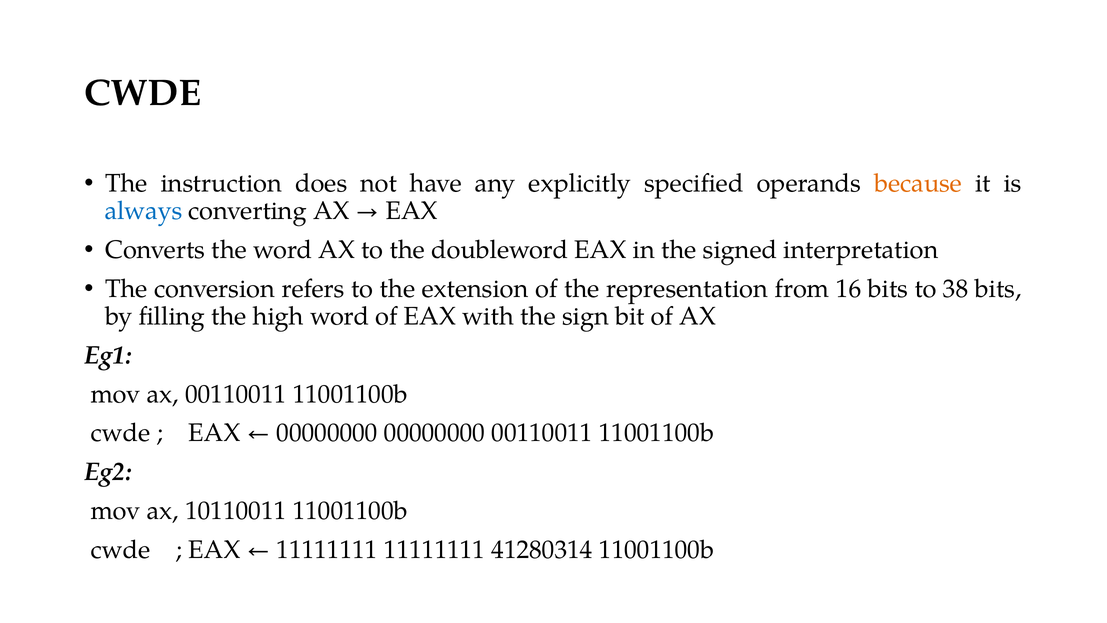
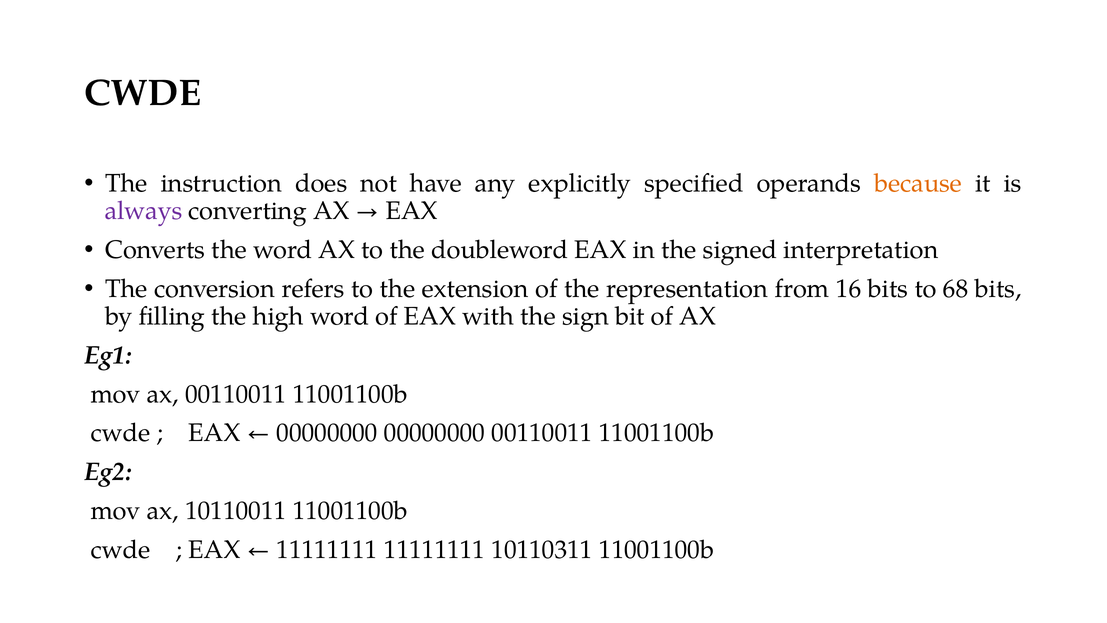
always colour: blue -> purple
38: 38 -> 68
41280314: 41280314 -> 10110311
